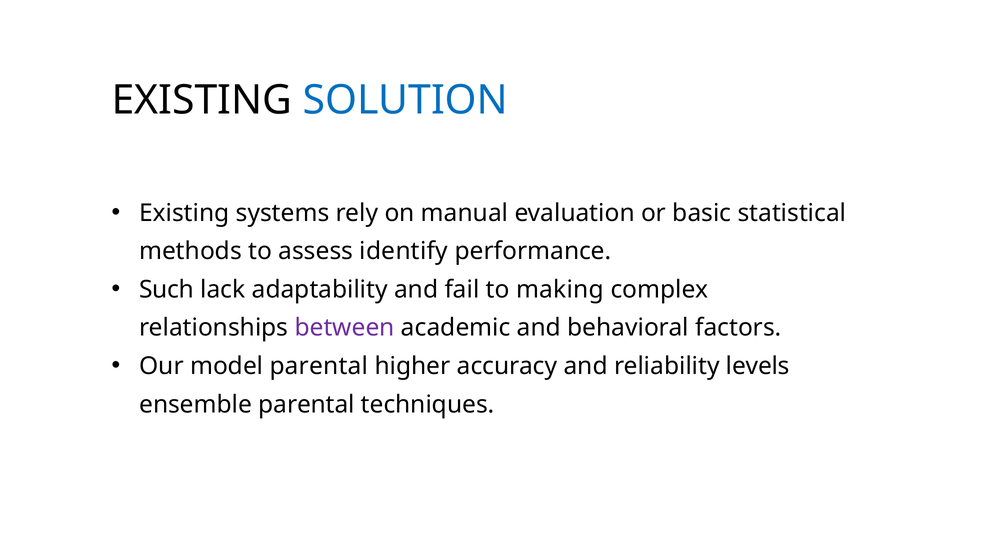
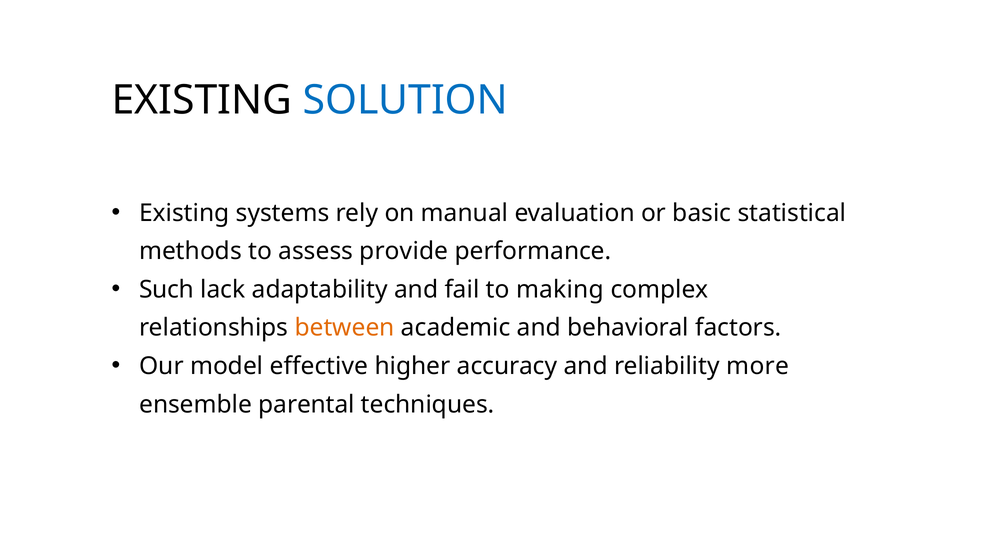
identify: identify -> provide
between colour: purple -> orange
model parental: parental -> effective
levels: levels -> more
